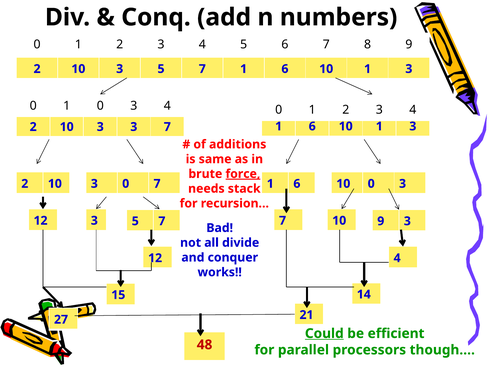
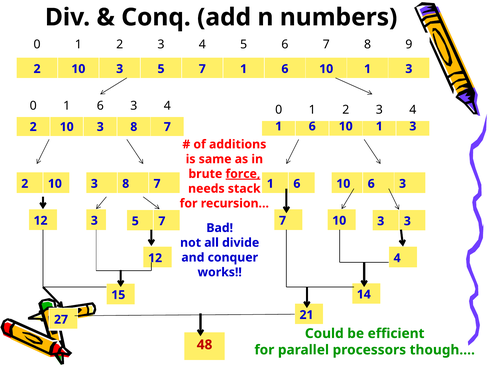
0 1 0: 0 -> 6
3 at (134, 127): 3 -> 8
0 at (126, 183): 0 -> 8
10 0: 0 -> 6
9 at (381, 221): 9 -> 3
Could underline: present -> none
